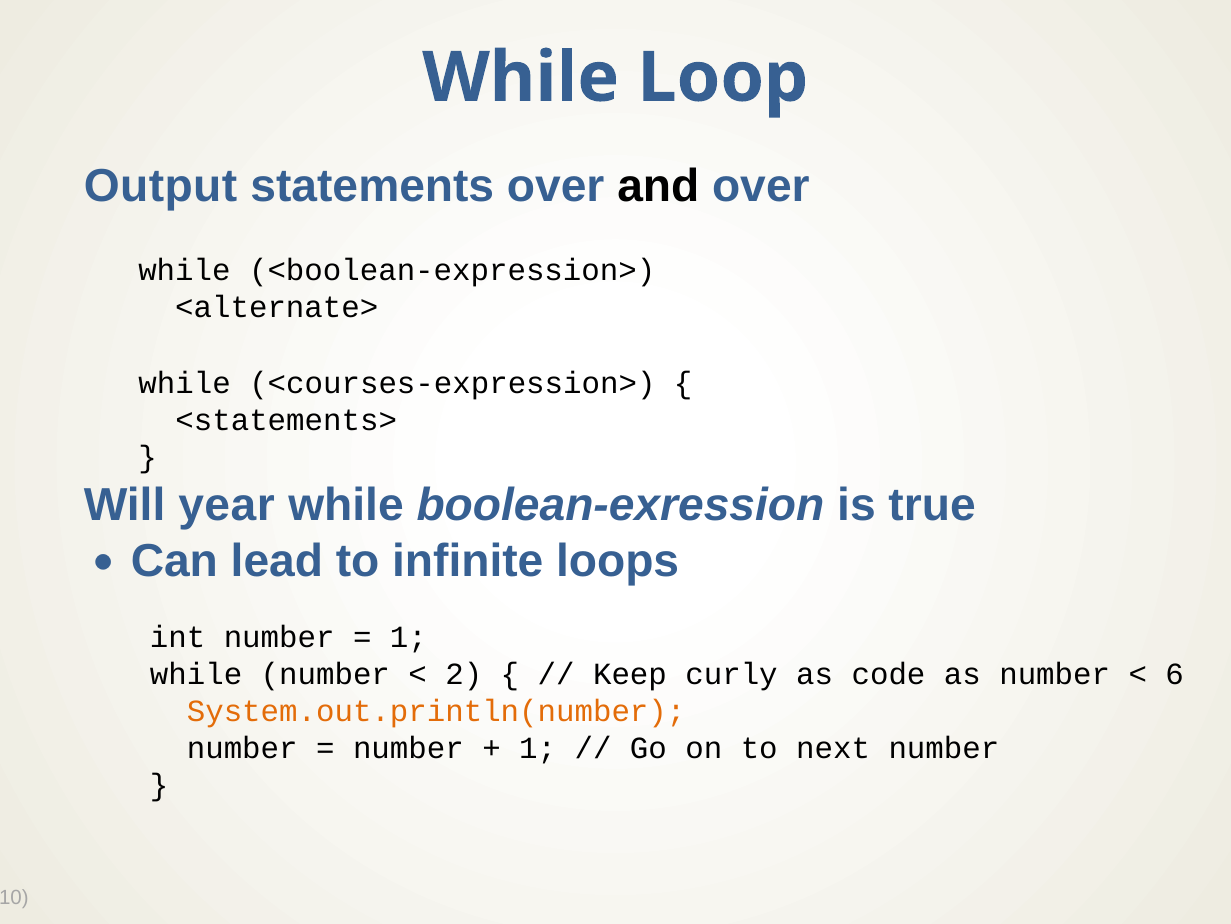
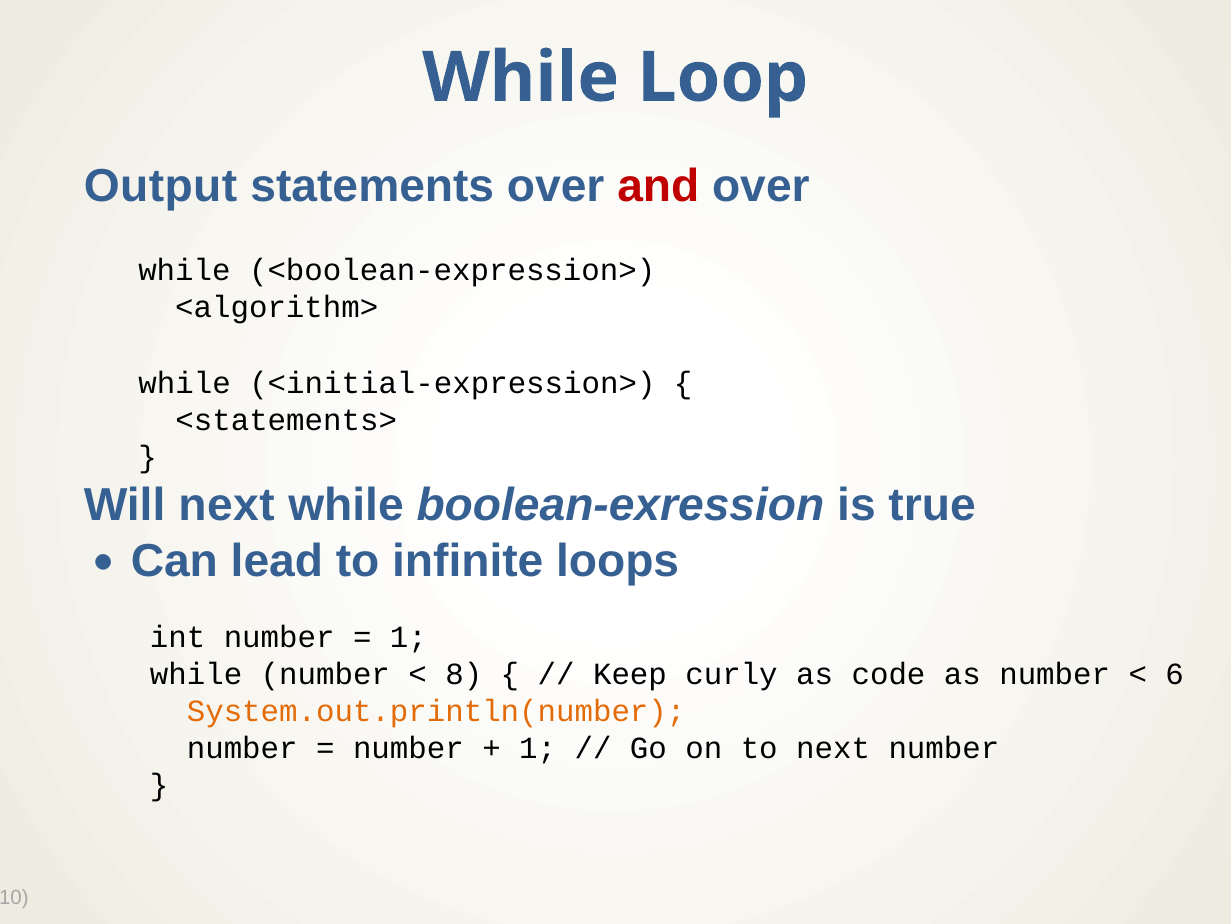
and colour: black -> red
<alternate>: <alternate> -> <algorithm>
<courses-expression>: <courses-expression> -> <initial-expression>
Will year: year -> next
2: 2 -> 8
